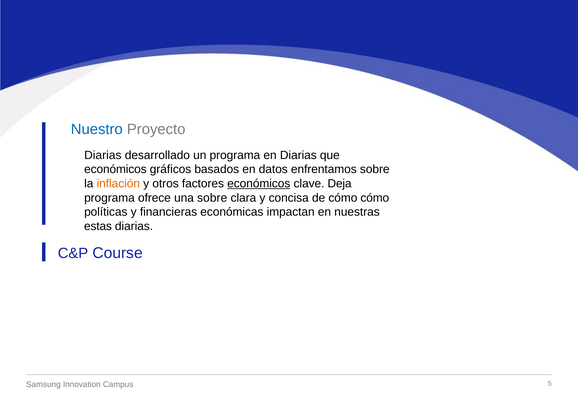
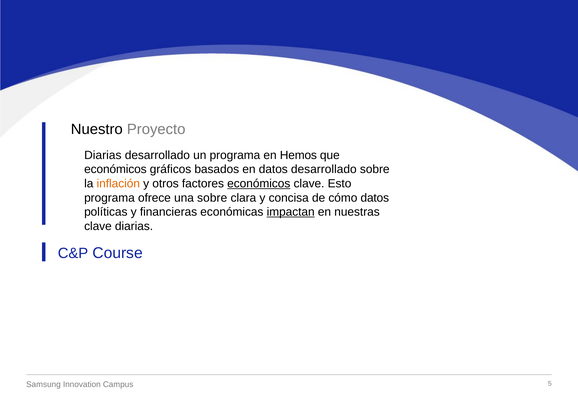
Nuestro colour: blue -> black
en Diarias: Diarias -> Hemos
datos enfrentamos: enfrentamos -> desarrollado
Deja: Deja -> Esto
cómo cómo: cómo -> datos
impactan underline: none -> present
estas at (98, 226): estas -> clave
